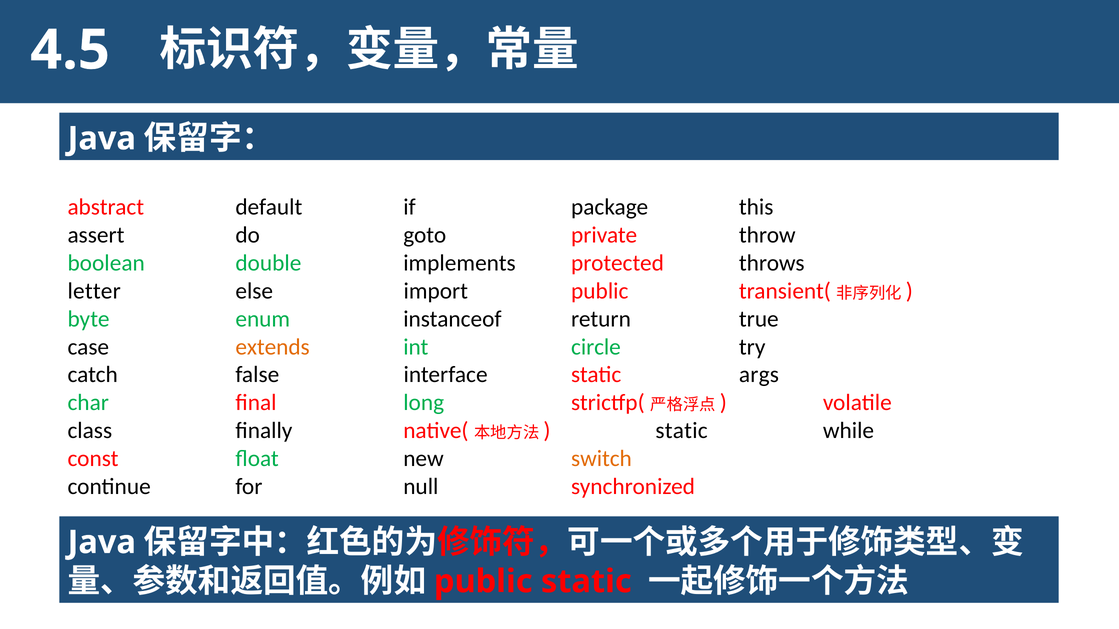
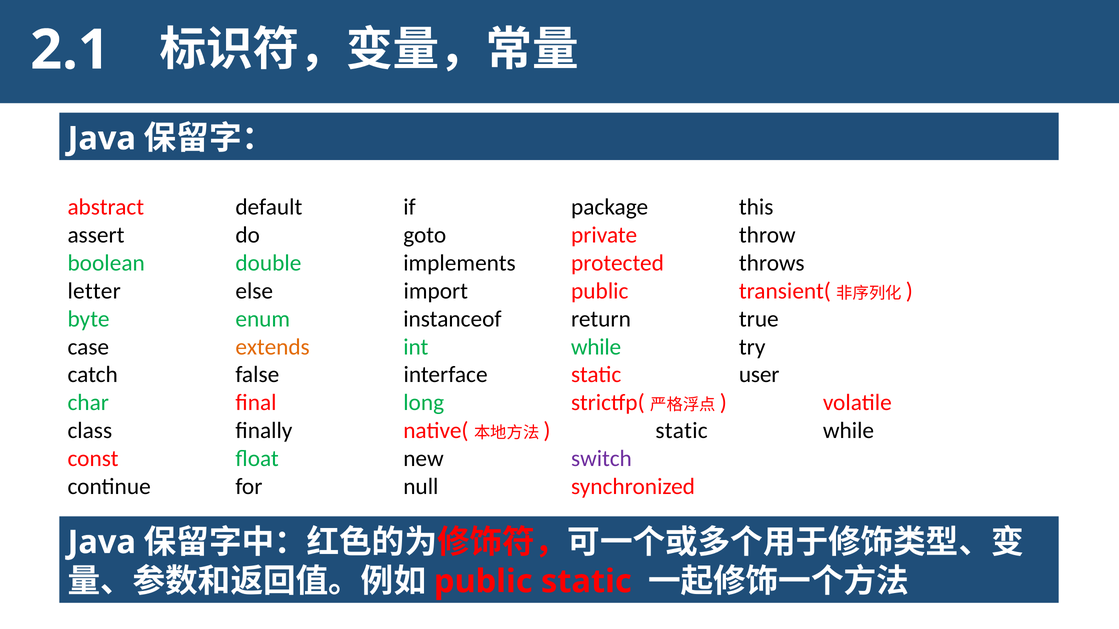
4.5: 4.5 -> 2.1
int circle: circle -> while
args: args -> user
switch colour: orange -> purple
